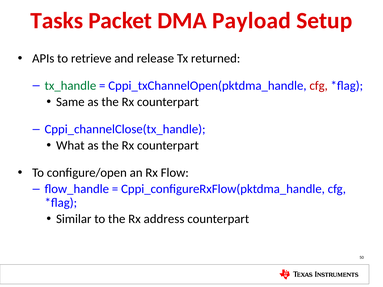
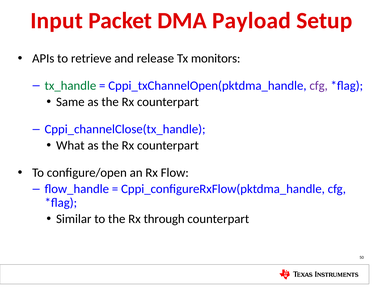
Tasks: Tasks -> Input
returned: returned -> monitors
cfg at (319, 86) colour: red -> purple
address: address -> through
